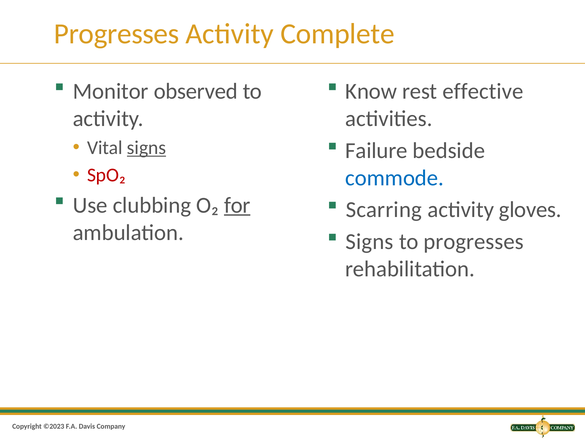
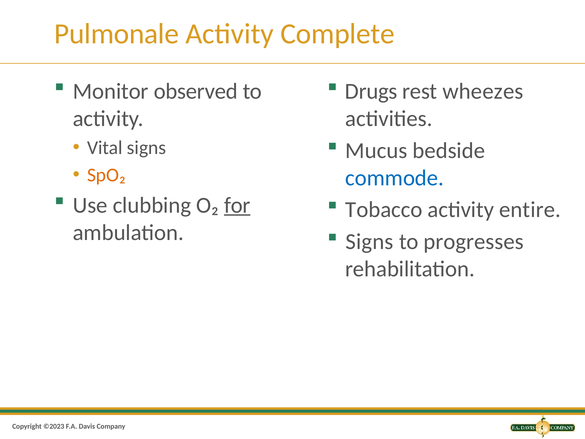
Progresses at (117, 34): Progresses -> Pulmonale
Know: Know -> Drugs
effective: effective -> wheezes
signs at (147, 148) underline: present -> none
Failure: Failure -> Mucus
SpO₂ colour: red -> orange
Scarring: Scarring -> Tobacco
gloves: gloves -> entire
